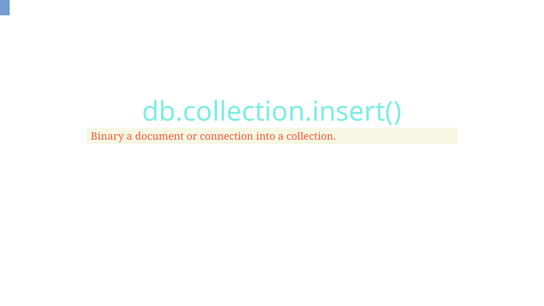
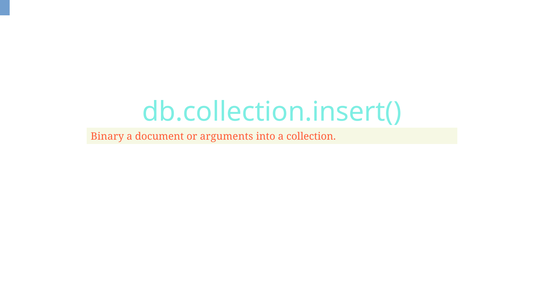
connection: connection -> arguments
